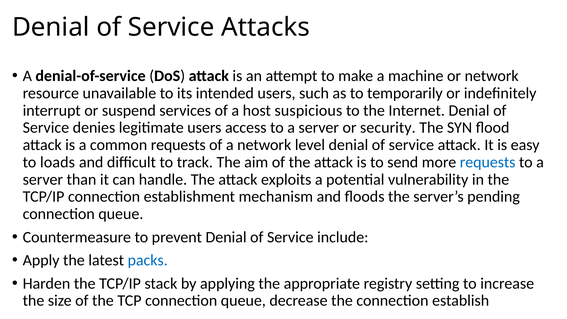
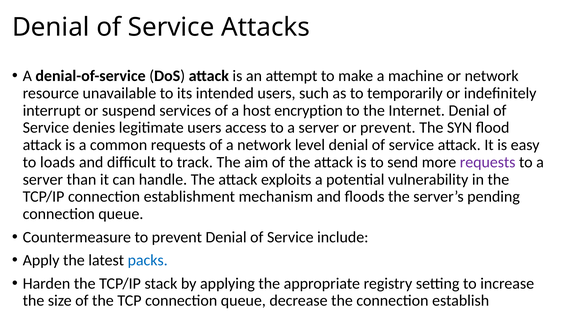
suspicious: suspicious -> encryption
or security: security -> prevent
requests at (488, 162) colour: blue -> purple
